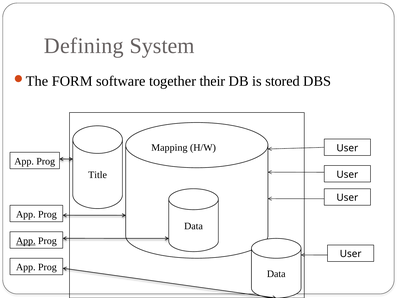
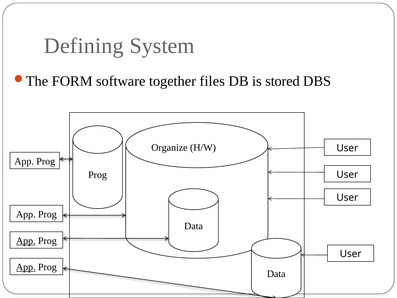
their: their -> files
Mapping: Mapping -> Organize
Title at (98, 175): Title -> Prog
App at (26, 267) underline: none -> present
